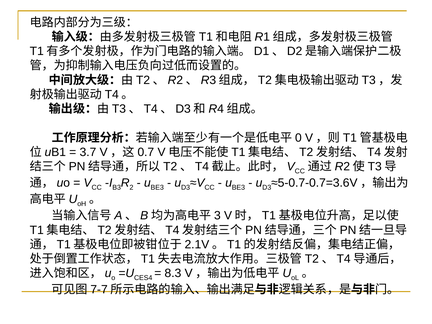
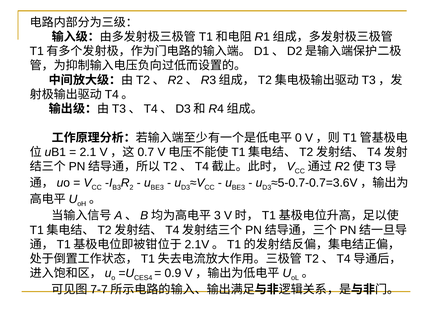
3.7: 3.7 -> 2.1
8.3: 8.3 -> 0.9
